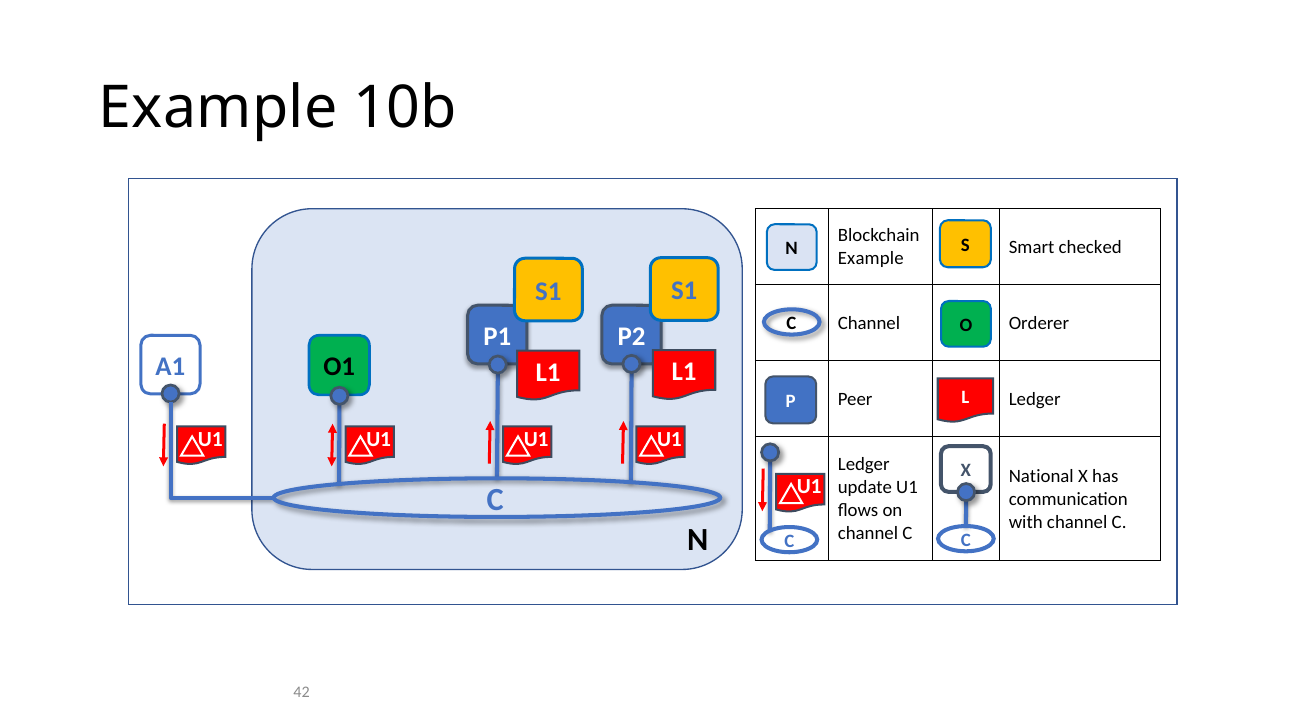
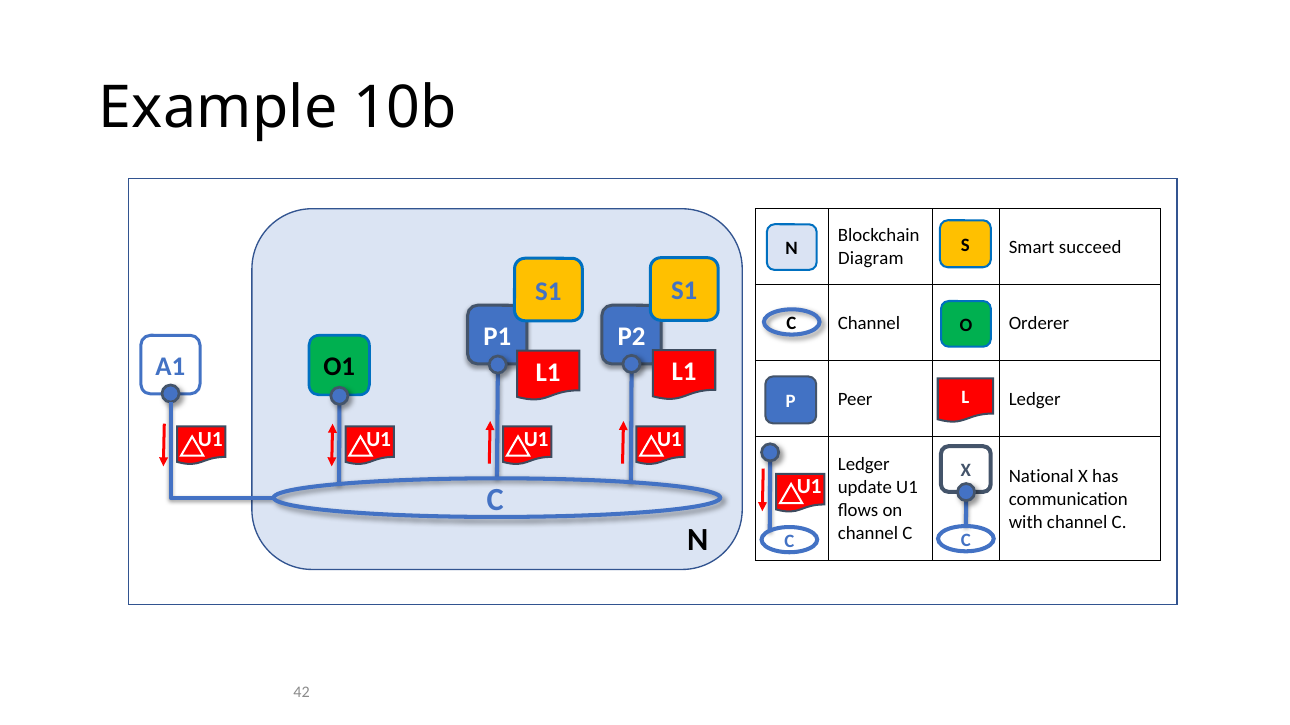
checked: checked -> succeed
Example at (871, 259): Example -> Diagram
